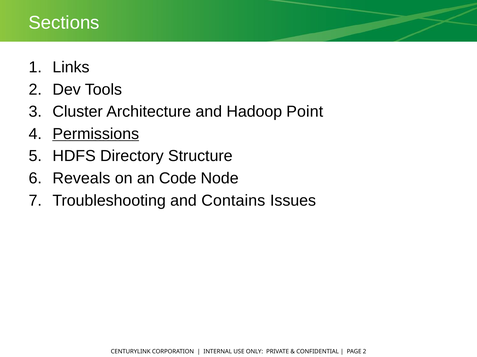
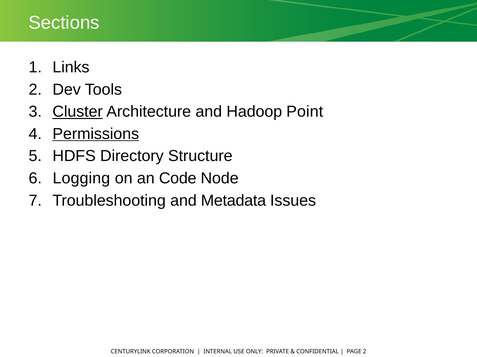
Cluster underline: none -> present
Reveals: Reveals -> Logging
Contains: Contains -> Metadata
